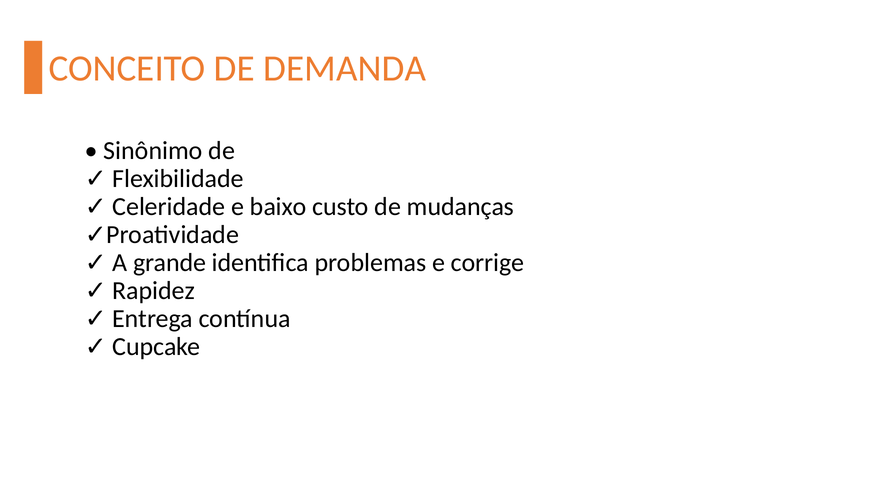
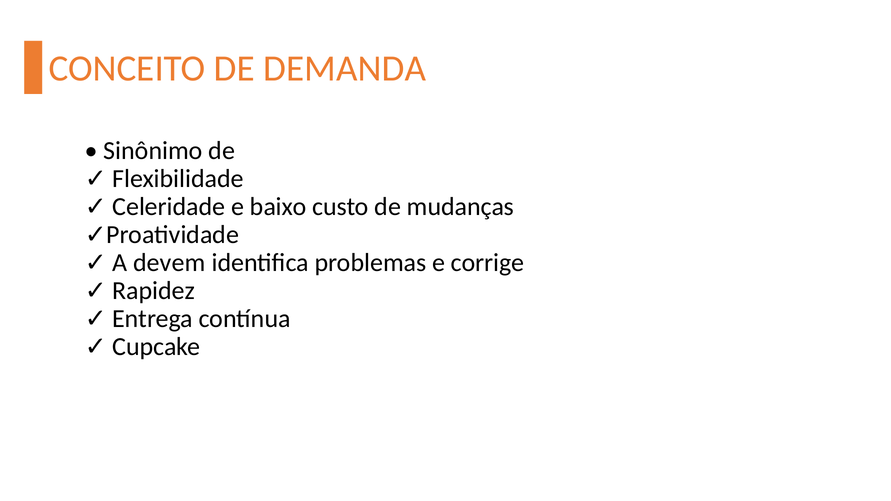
grande: grande -> devem
